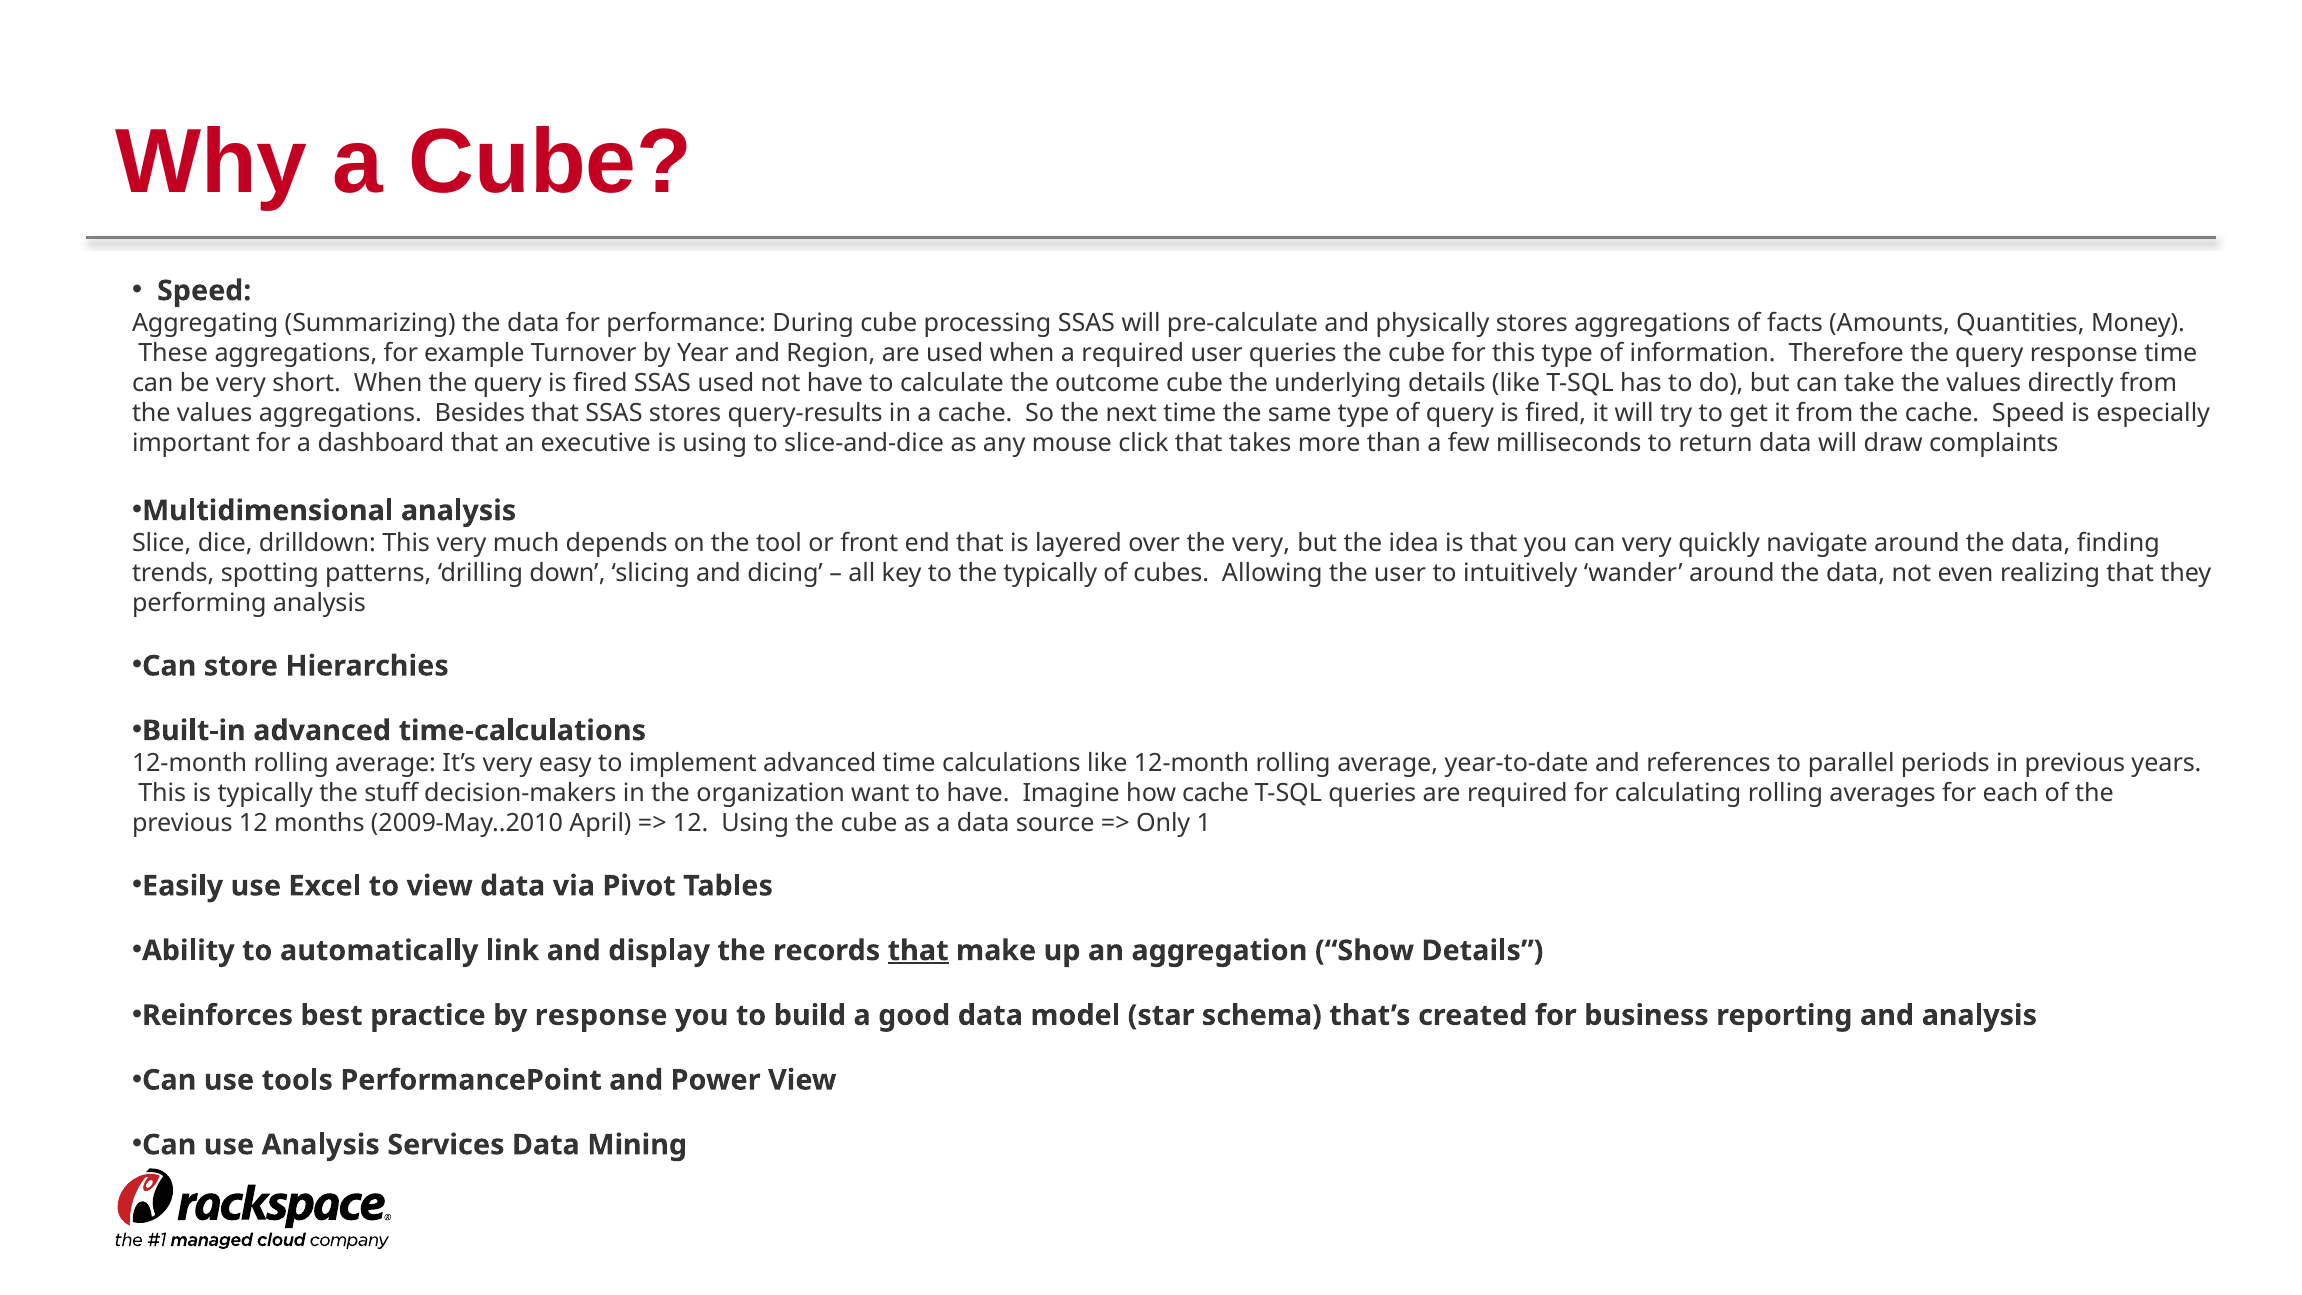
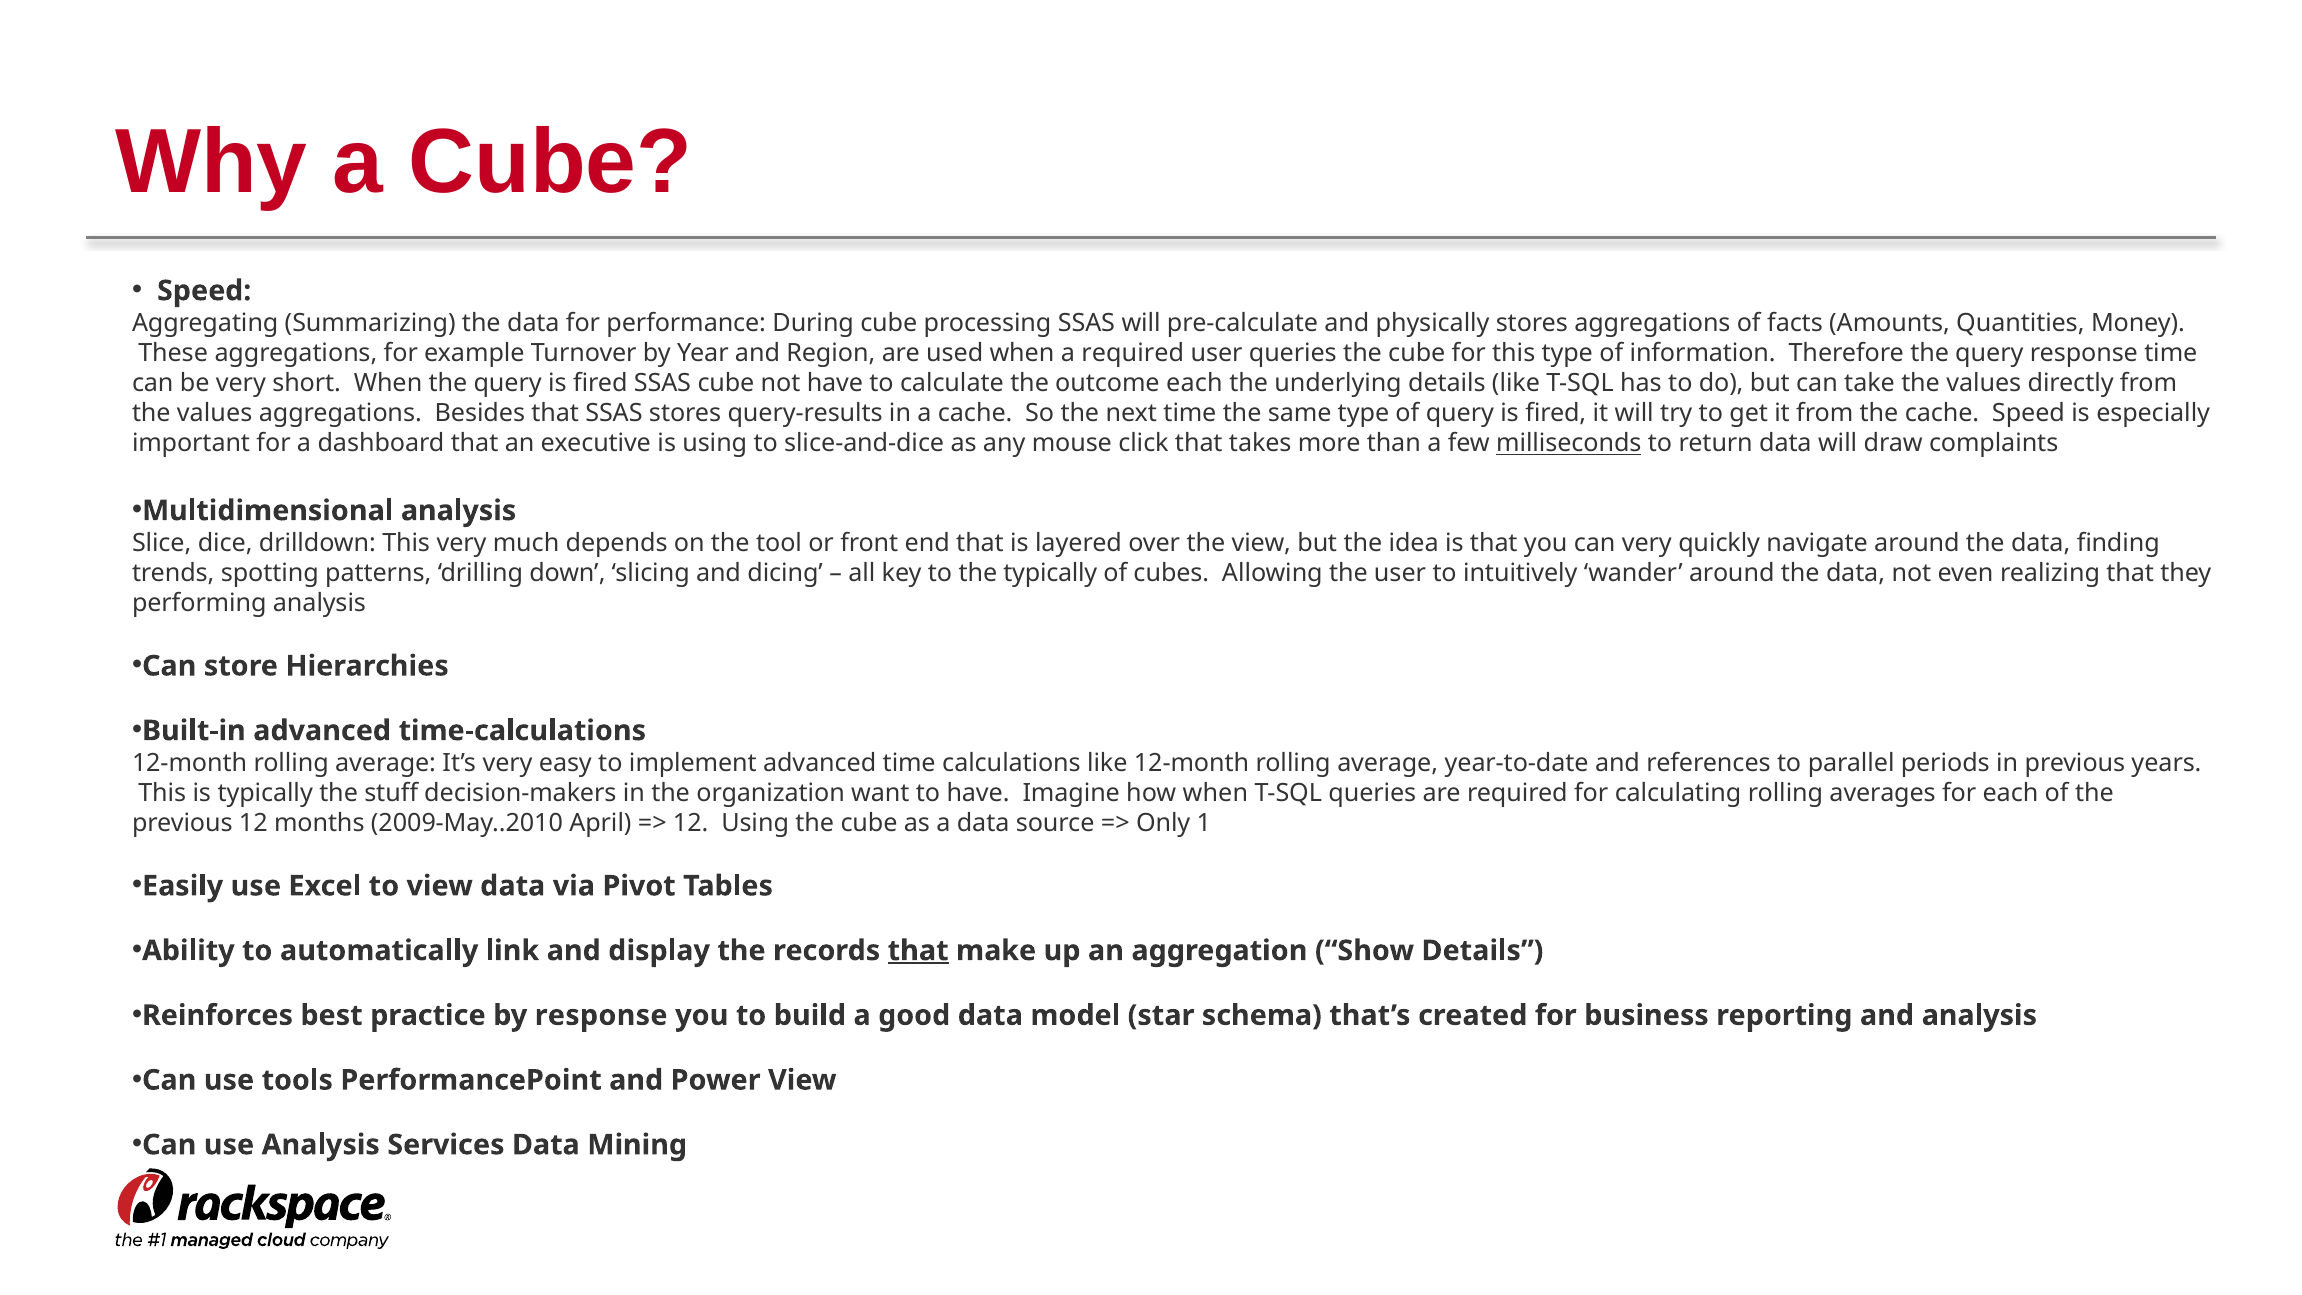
SSAS used: used -> cube
outcome cube: cube -> each
milliseconds underline: none -> present
the very: very -> view
how cache: cache -> when
